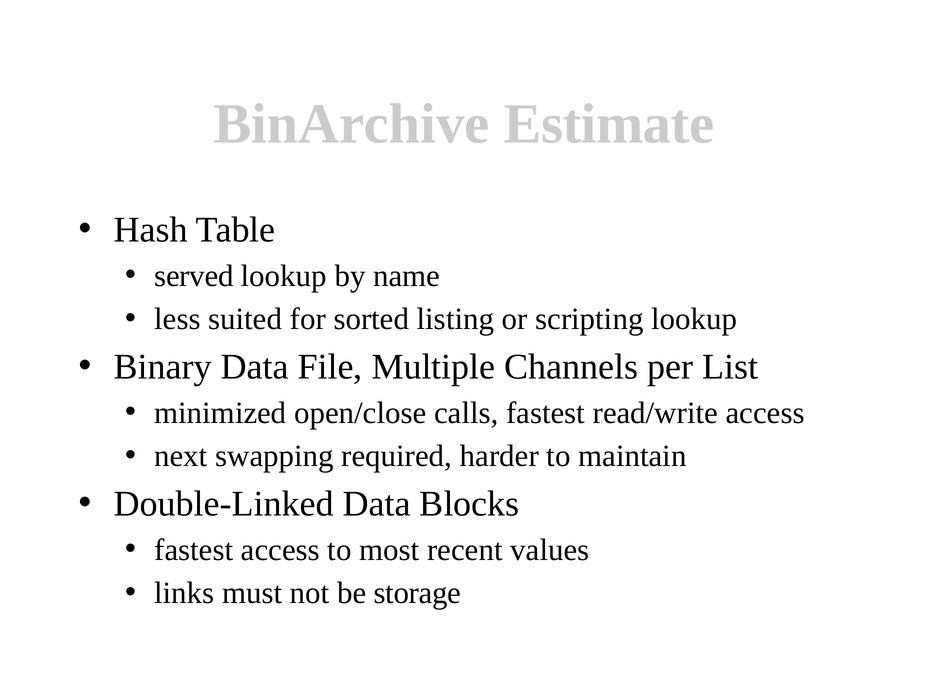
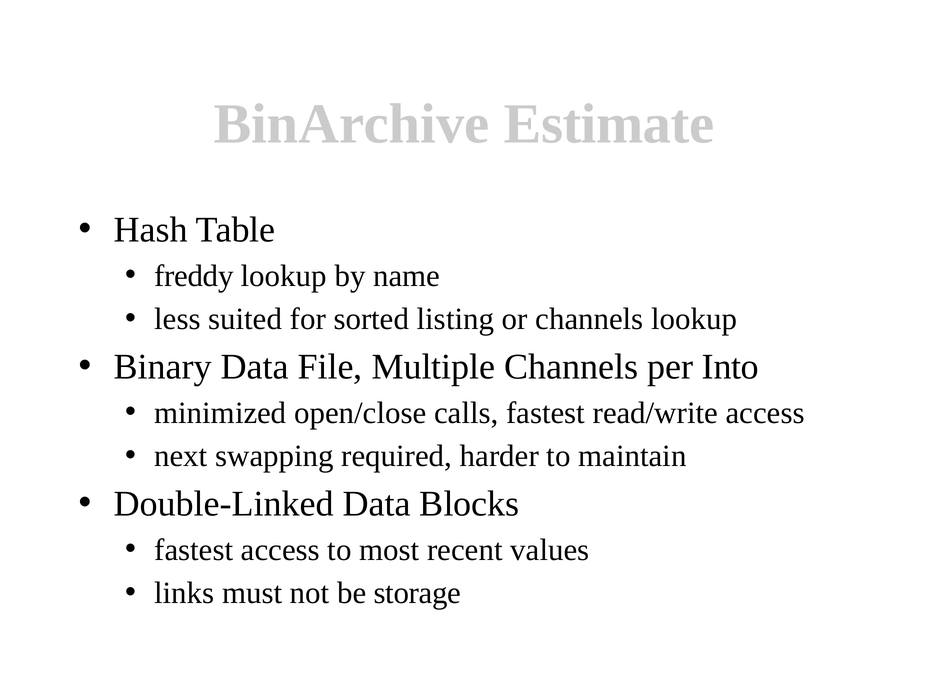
served: served -> freddy
or scripting: scripting -> channels
List: List -> Into
